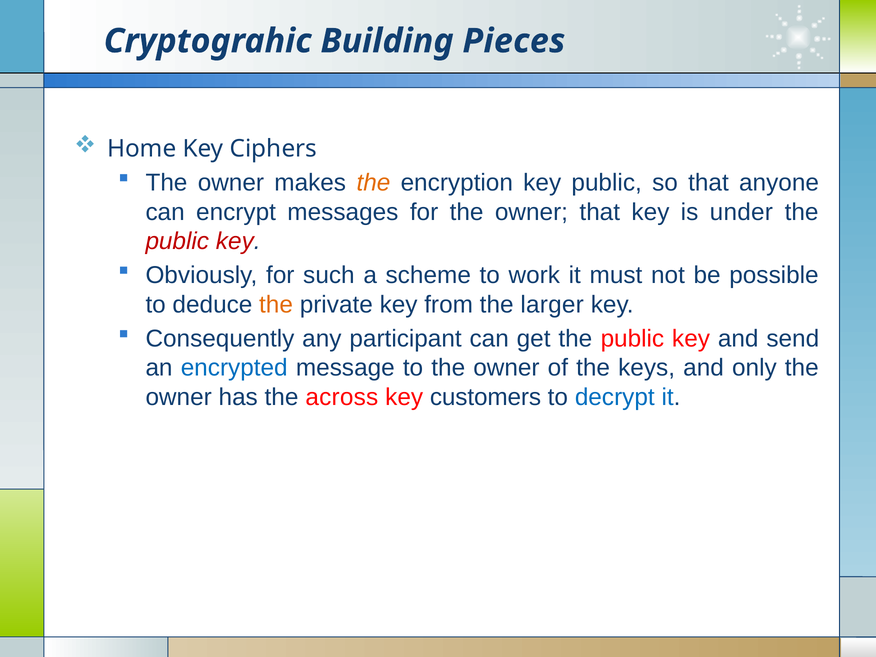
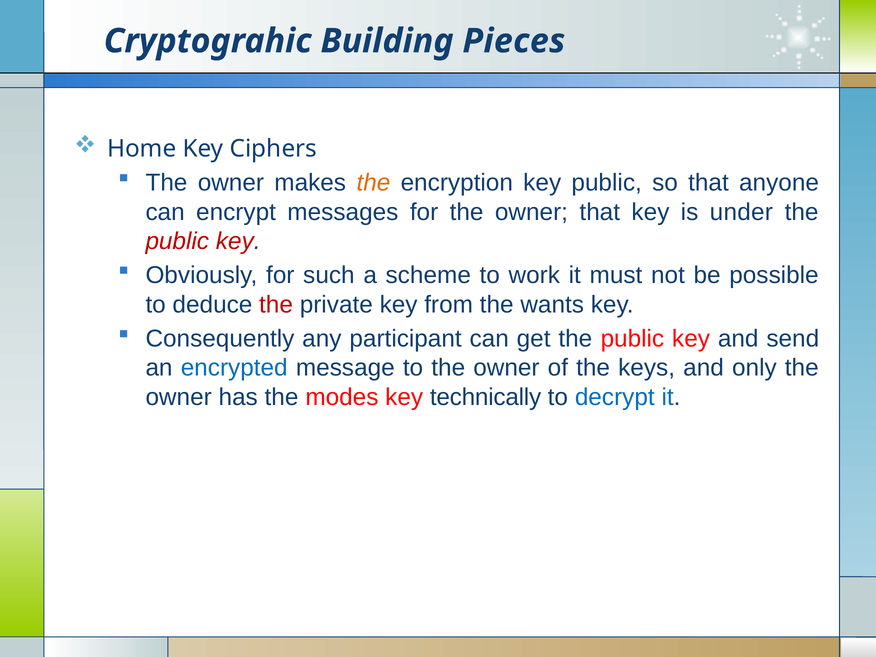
the at (276, 305) colour: orange -> red
larger: larger -> wants
across: across -> modes
customers: customers -> technically
